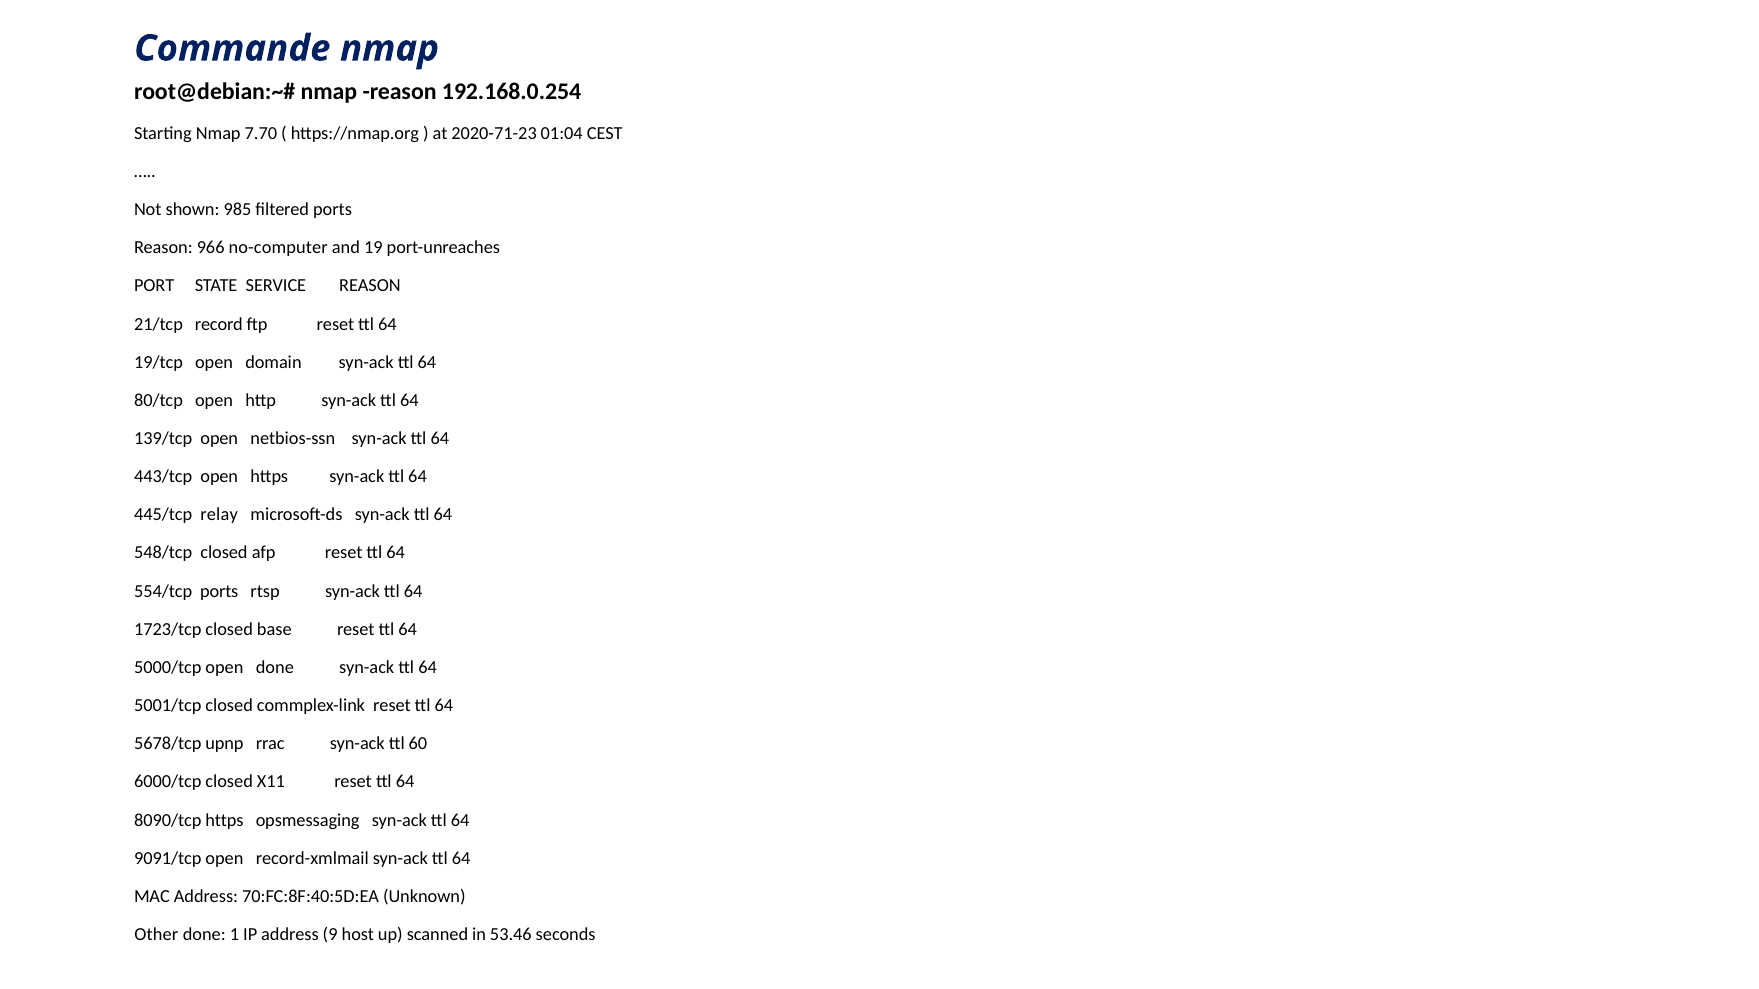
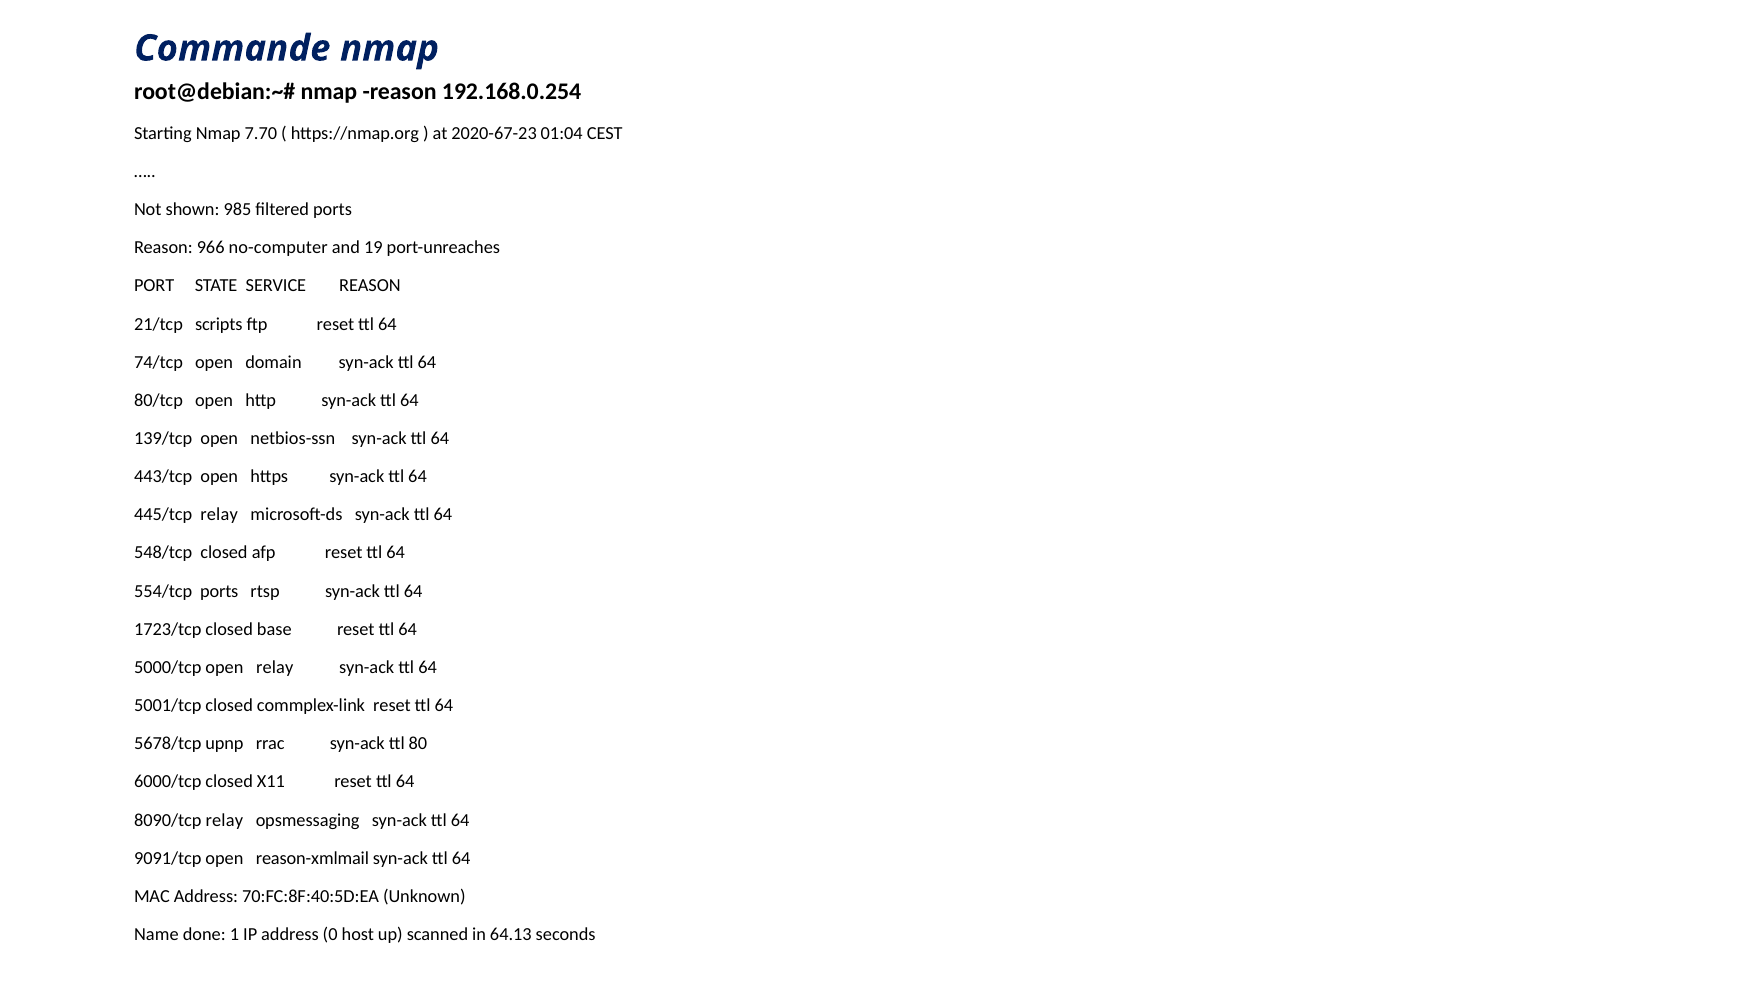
2020-71-23: 2020-71-23 -> 2020-67-23
record: record -> scripts
19/tcp: 19/tcp -> 74/tcp
open done: done -> relay
60: 60 -> 80
8090/tcp https: https -> relay
record-xmlmail: record-xmlmail -> reason-xmlmail
Other: Other -> Name
9: 9 -> 0
53.46: 53.46 -> 64.13
